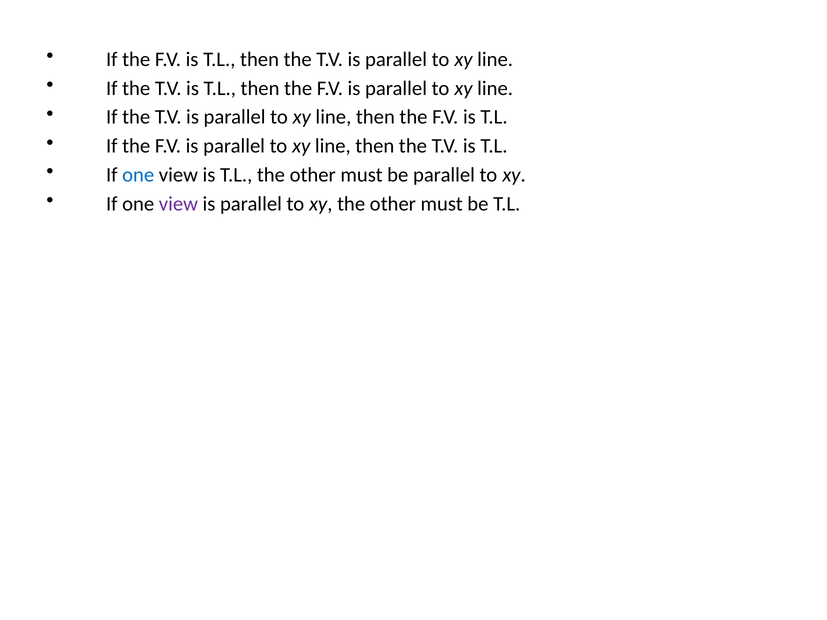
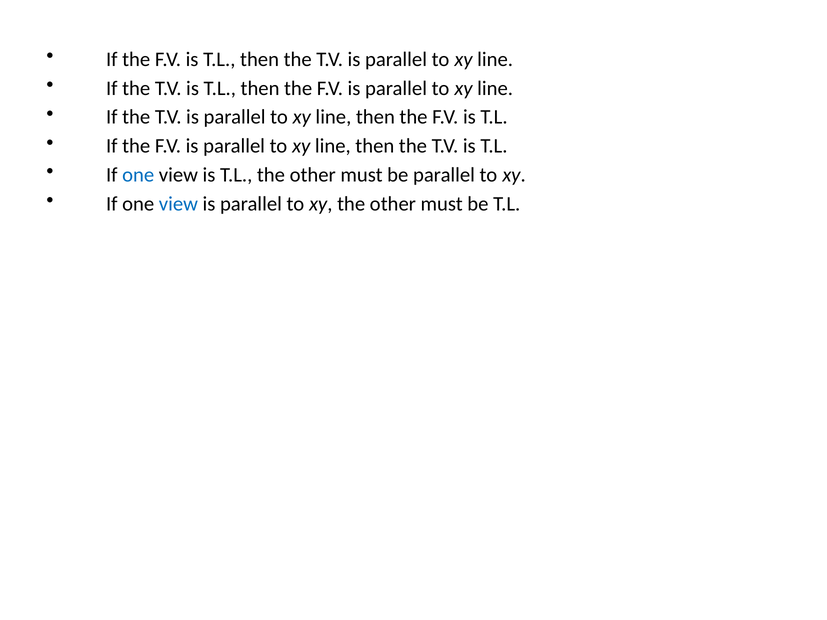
view at (178, 204) colour: purple -> blue
